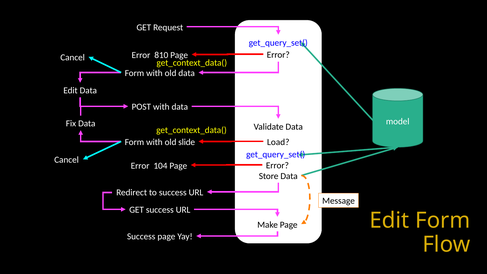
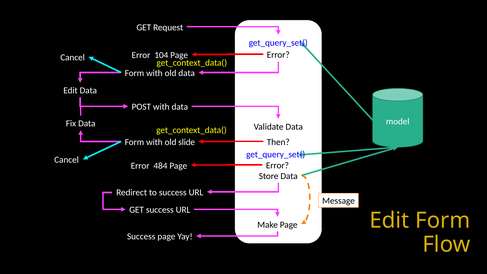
810: 810 -> 104
Load: Load -> Then
104: 104 -> 484
